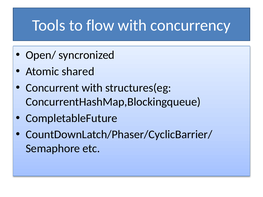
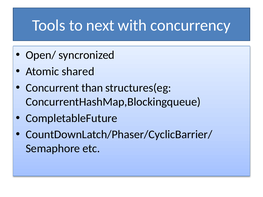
flow: flow -> next
Concurrent with: with -> than
